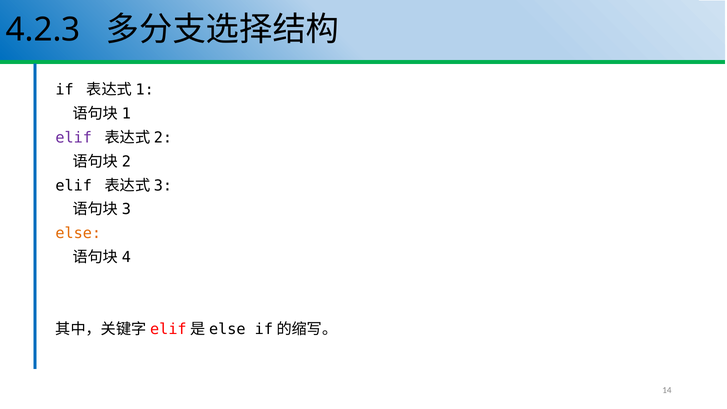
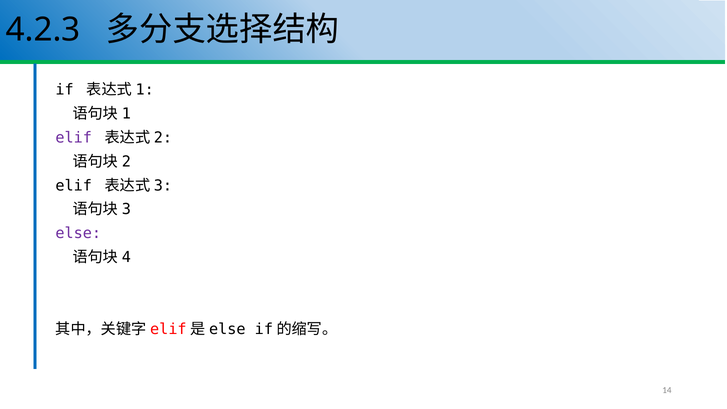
else colour: orange -> purple
